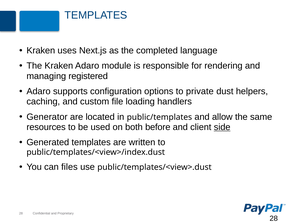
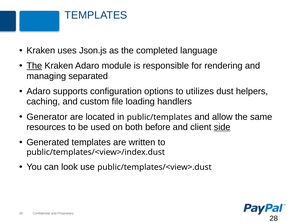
Next.js: Next.js -> Json.js
The at (34, 66) underline: none -> present
registered: registered -> separated
private: private -> utilizes
files: files -> look
